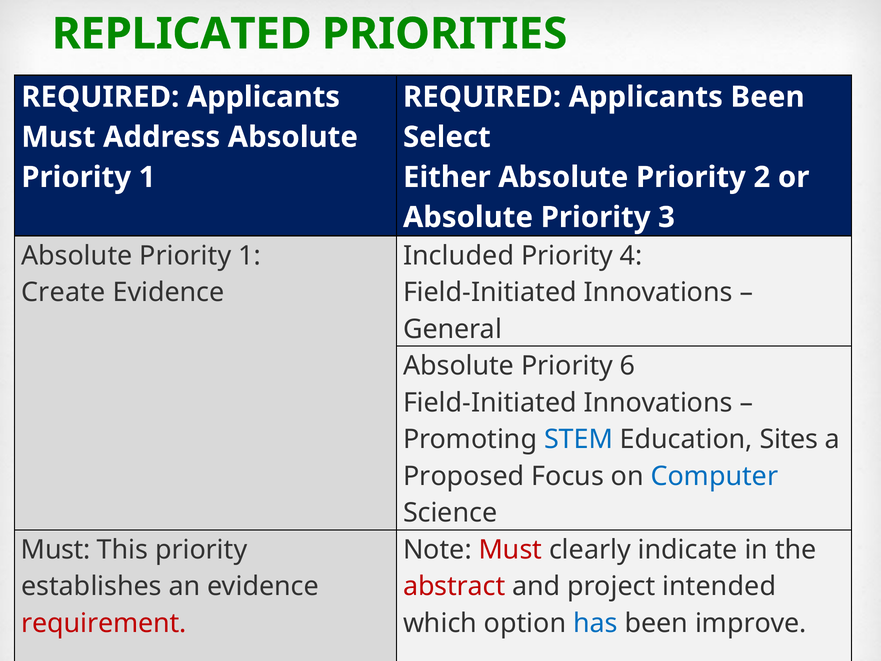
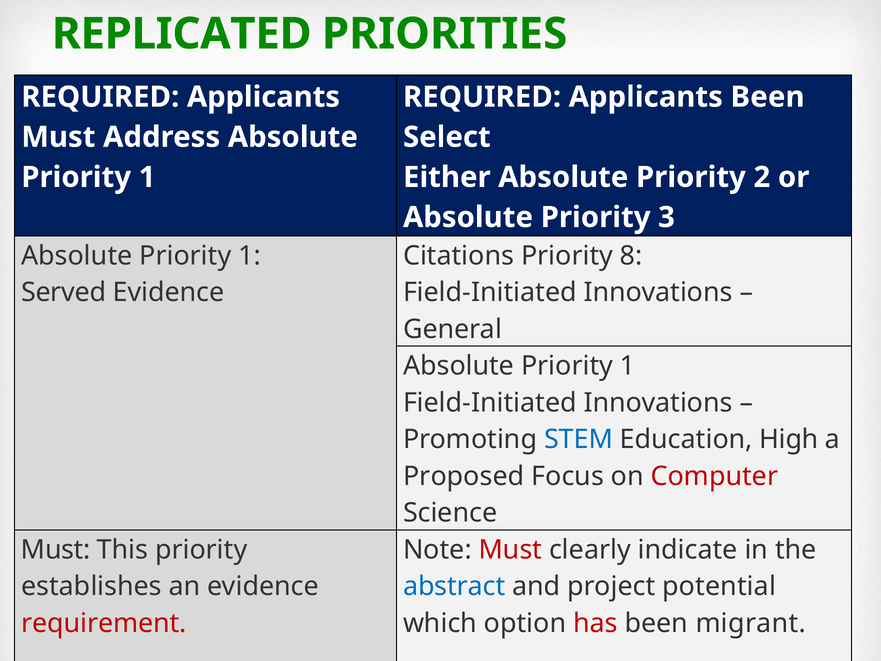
Included: Included -> Citations
4: 4 -> 8
Create: Create -> Served
6 at (628, 366): 6 -> 1
Sites: Sites -> High
Computer colour: blue -> red
abstract colour: red -> blue
intended: intended -> potential
has colour: blue -> red
improve: improve -> migrant
